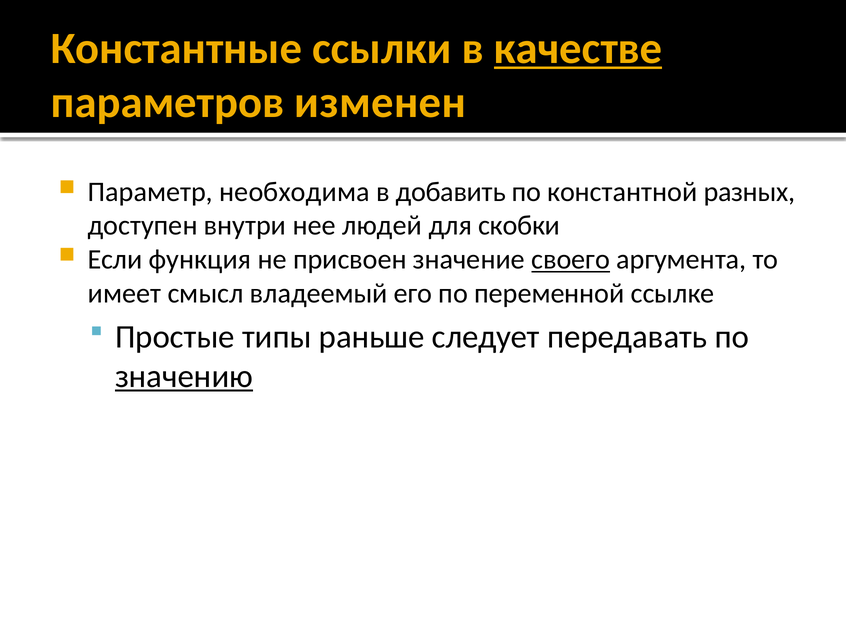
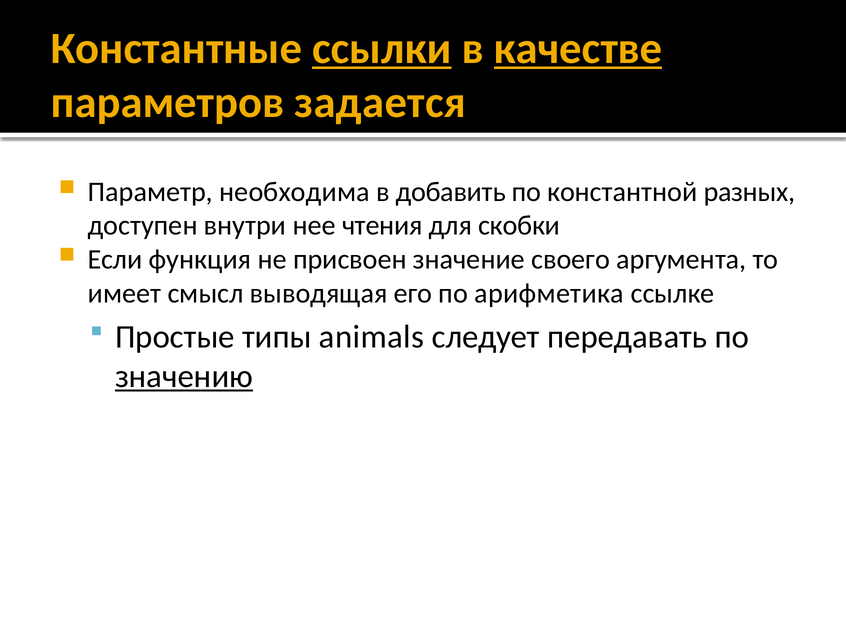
ссылки underline: none -> present
изменен: изменен -> задается
людей: людей -> чтения
своего underline: present -> none
владеемый: владеемый -> выводящая
переменной: переменной -> арифметика
раньше: раньше -> animals
